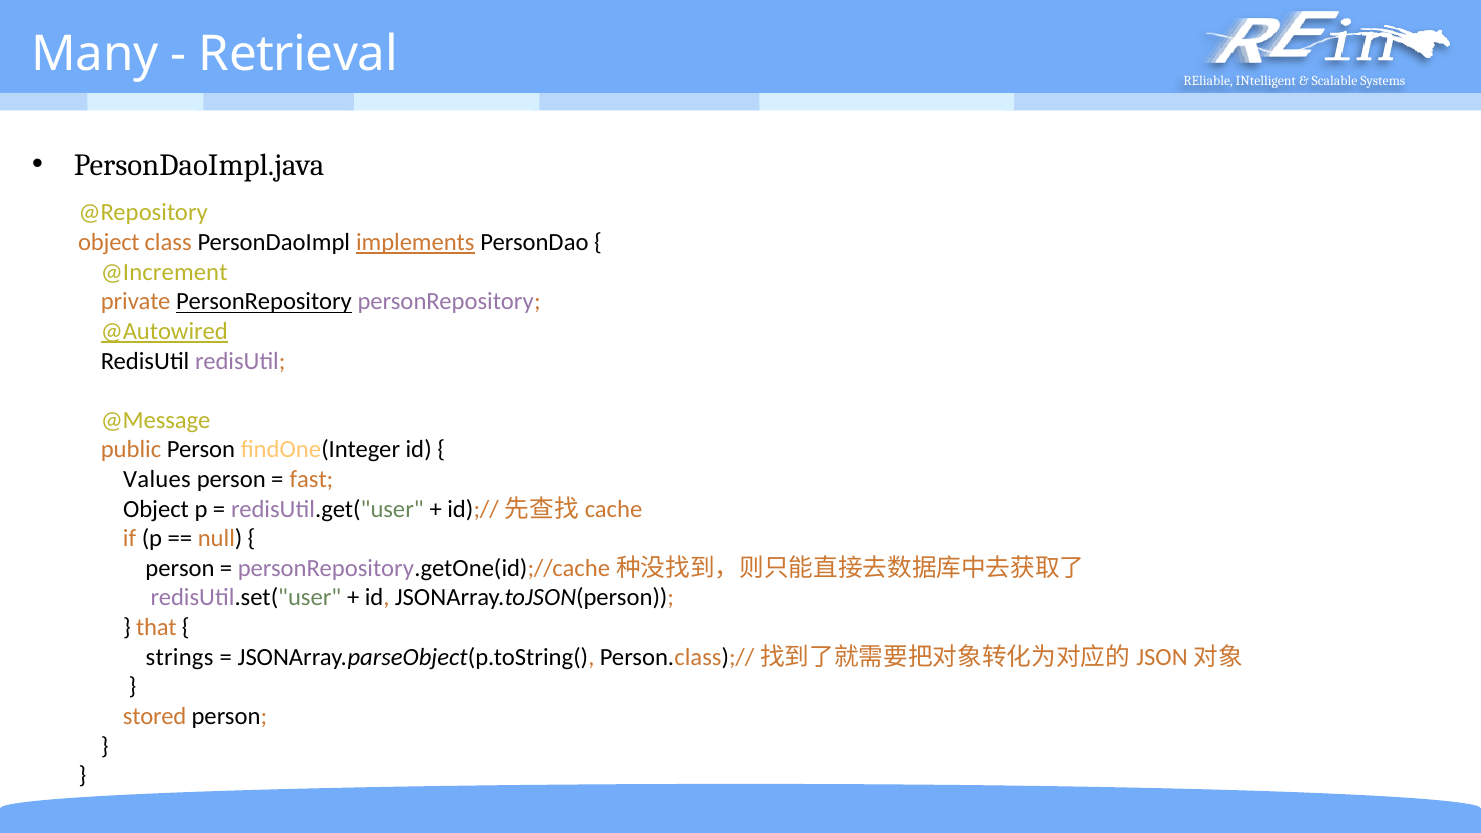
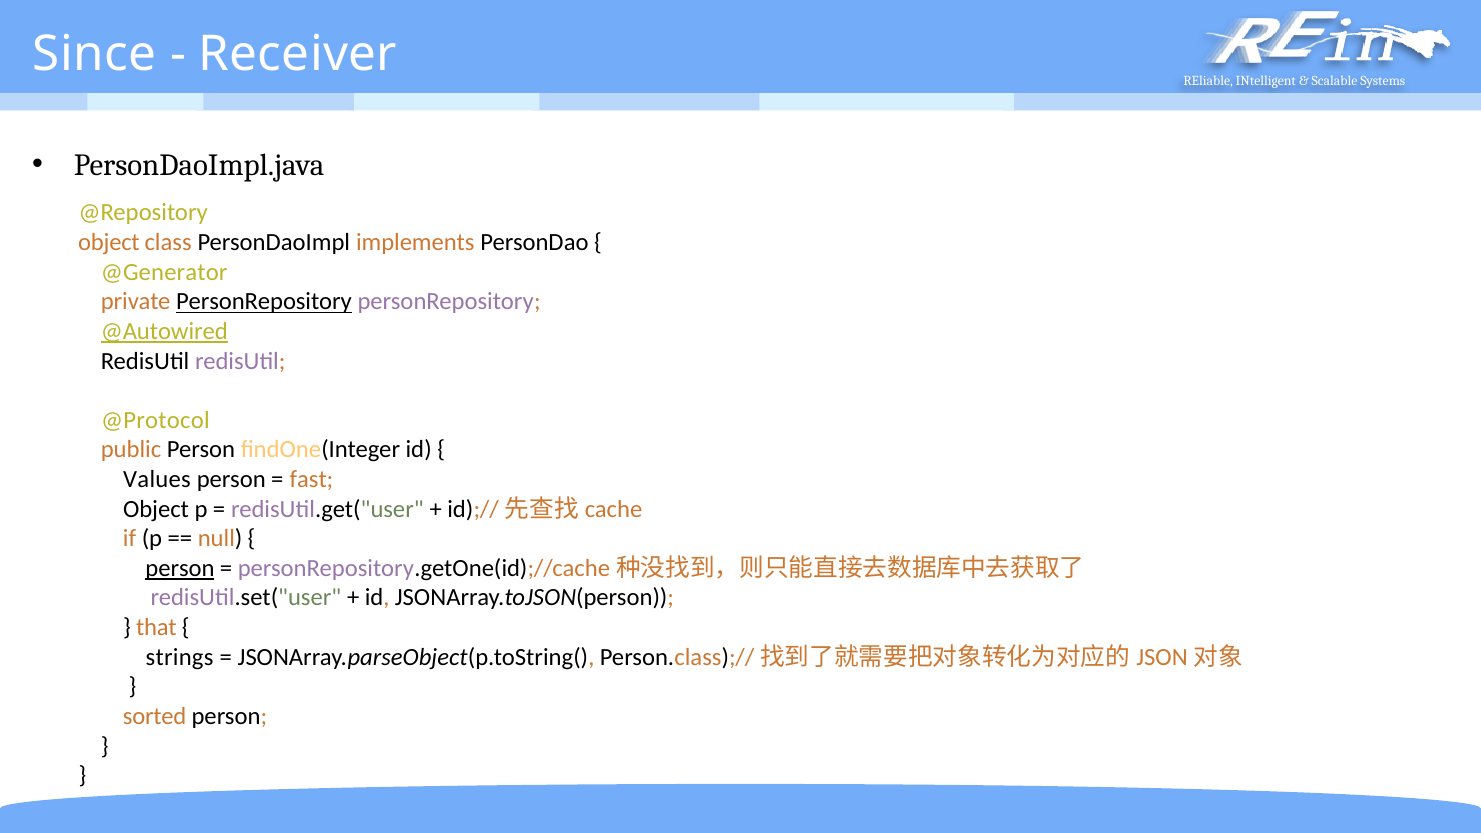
Many: Many -> Since
Retrieval: Retrieval -> Receiver
implements underline: present -> none
@Increment: @Increment -> @Generator
@Message: @Message -> @Protocol
person at (180, 568) underline: none -> present
stored: stored -> sorted
